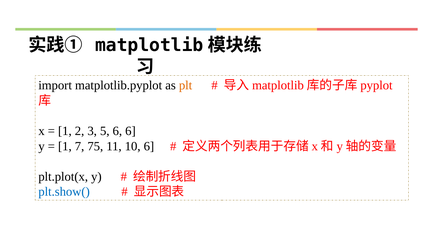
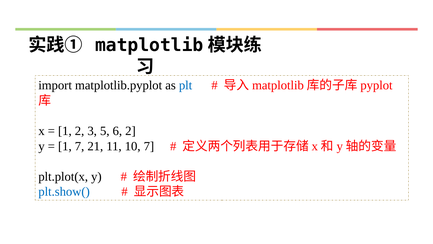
plt colour: orange -> blue
6 6: 6 -> 2
75: 75 -> 21
10 6: 6 -> 7
